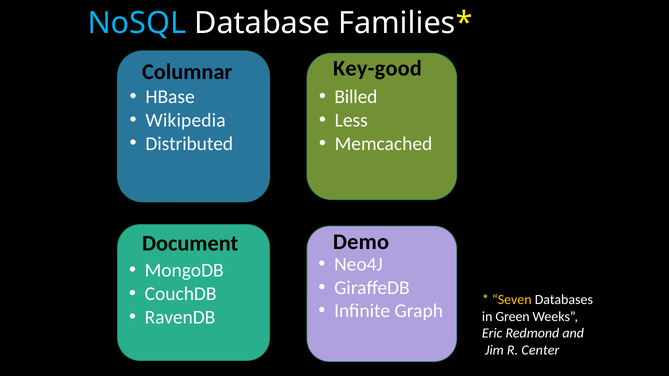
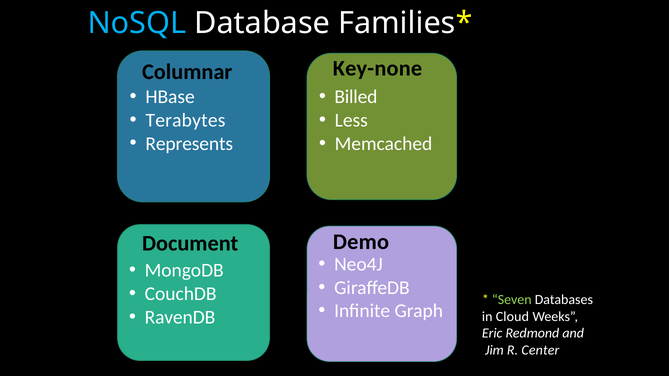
Key-good: Key-good -> Key-none
Wikipedia: Wikipedia -> Terabytes
Distributed: Distributed -> Represents
Seven colour: yellow -> light green
Green: Green -> Cloud
